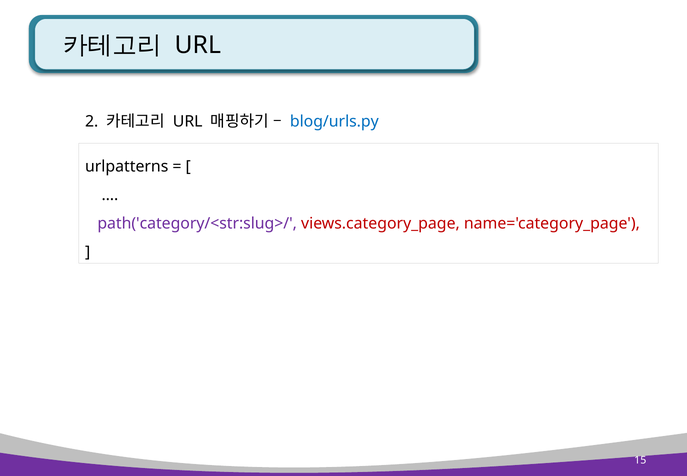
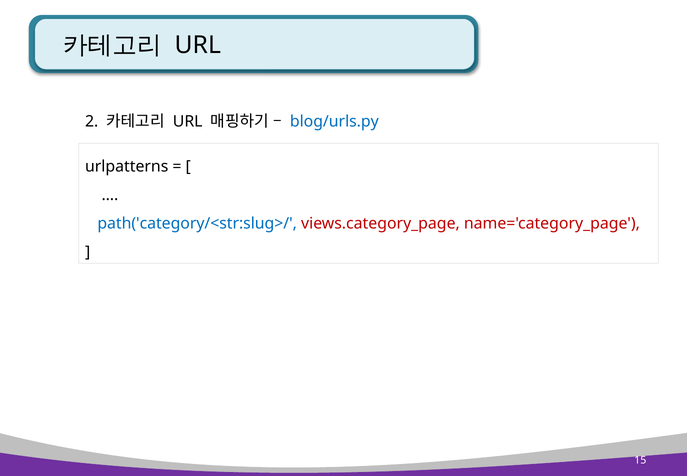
path('category/<str:slug>/ colour: purple -> blue
